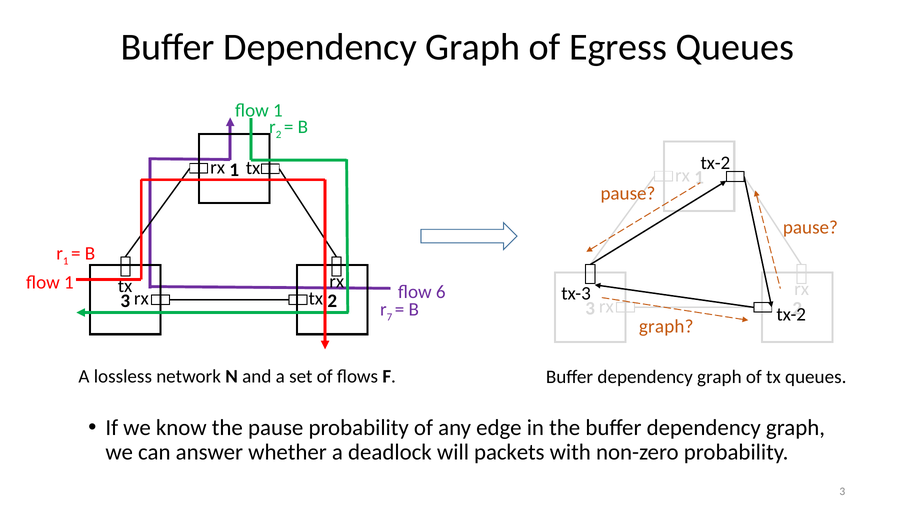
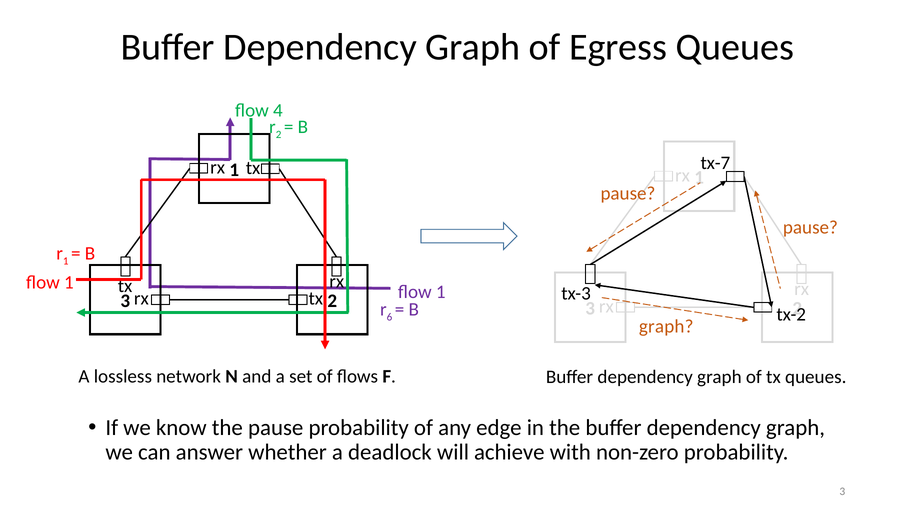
1 at (278, 110): 1 -> 4
tx-2 at (715, 163): tx-2 -> tx-7
6 at (441, 292): 6 -> 1
7: 7 -> 6
packets: packets -> achieve
